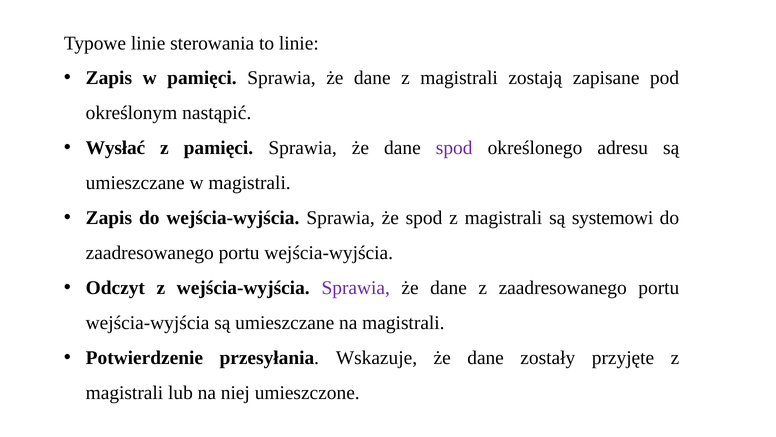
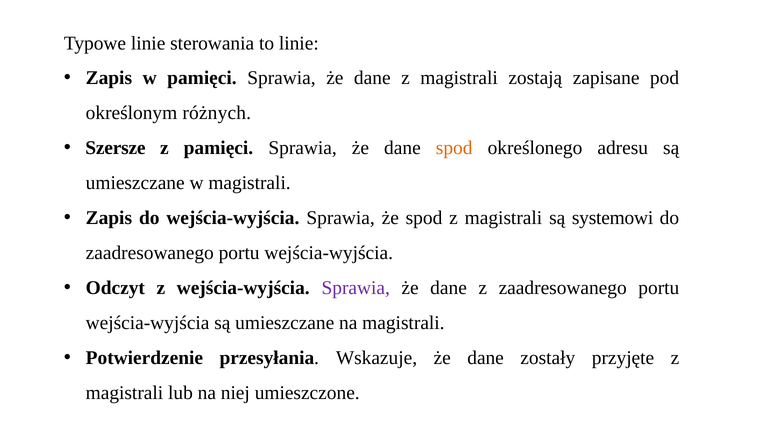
nastąpić: nastąpić -> różnych
Wysłać: Wysłać -> Szersze
spod at (454, 148) colour: purple -> orange
